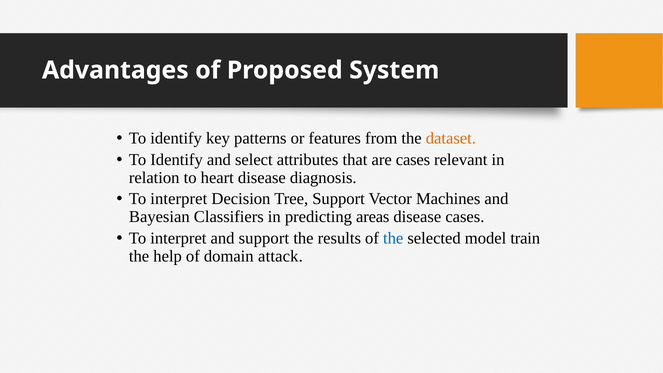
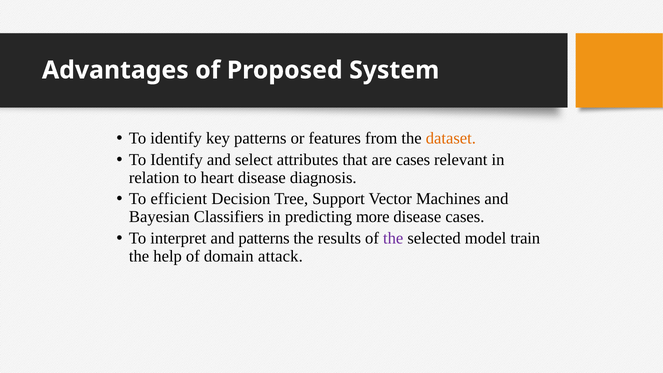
interpret at (179, 199): interpret -> efficient
areas: areas -> more
and support: support -> patterns
the at (393, 238) colour: blue -> purple
